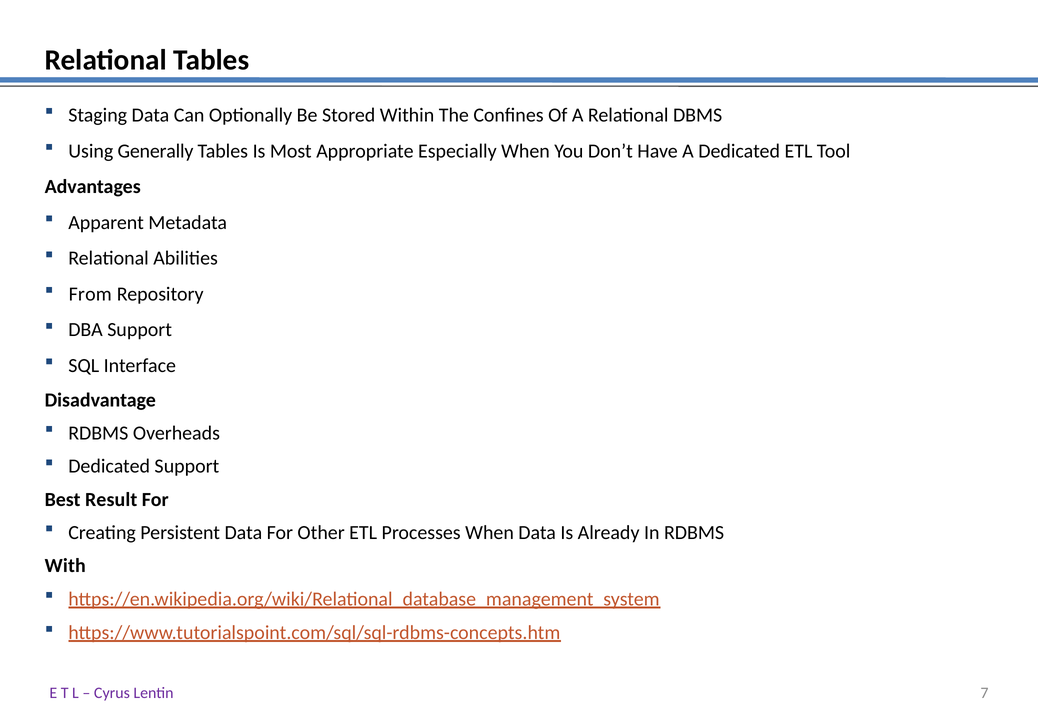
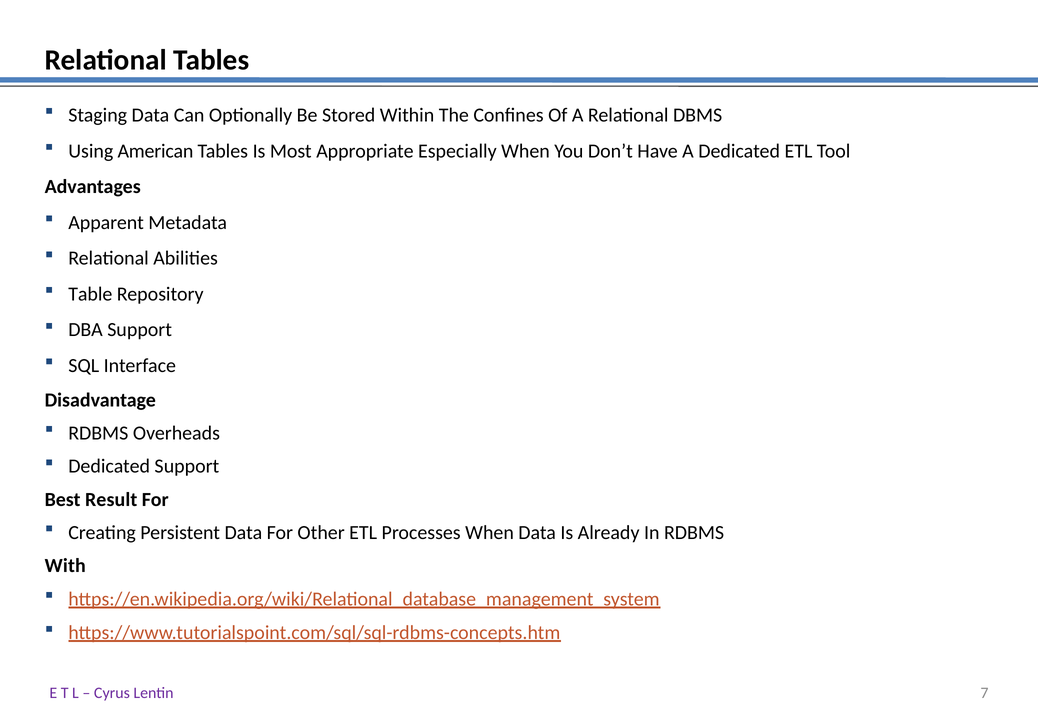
Generally: Generally -> American
From: From -> Table
